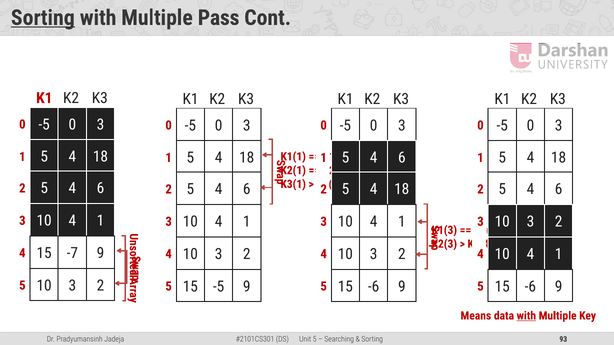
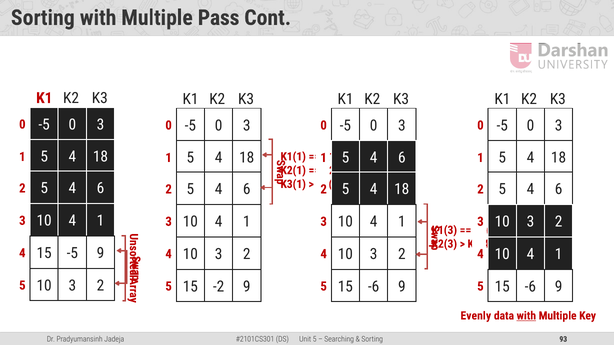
Sorting at (43, 18) underline: present -> none
-7 at (72, 253): -7 -> -5
-5 at (219, 287): -5 -> -2
Means: Means -> Evenly
